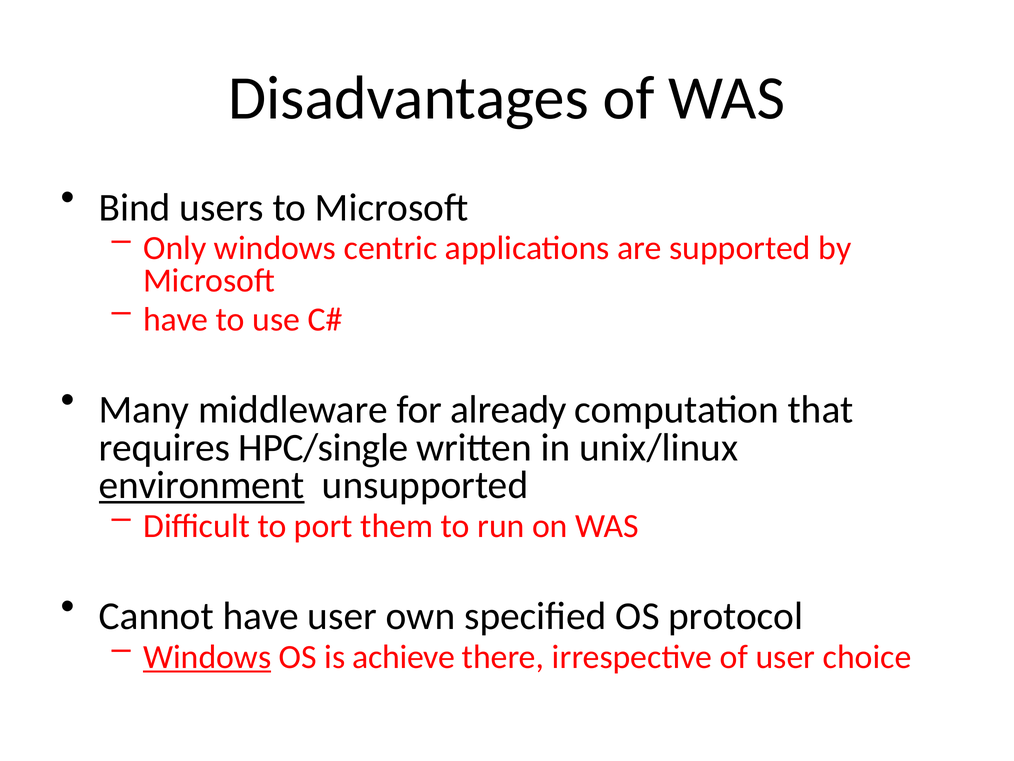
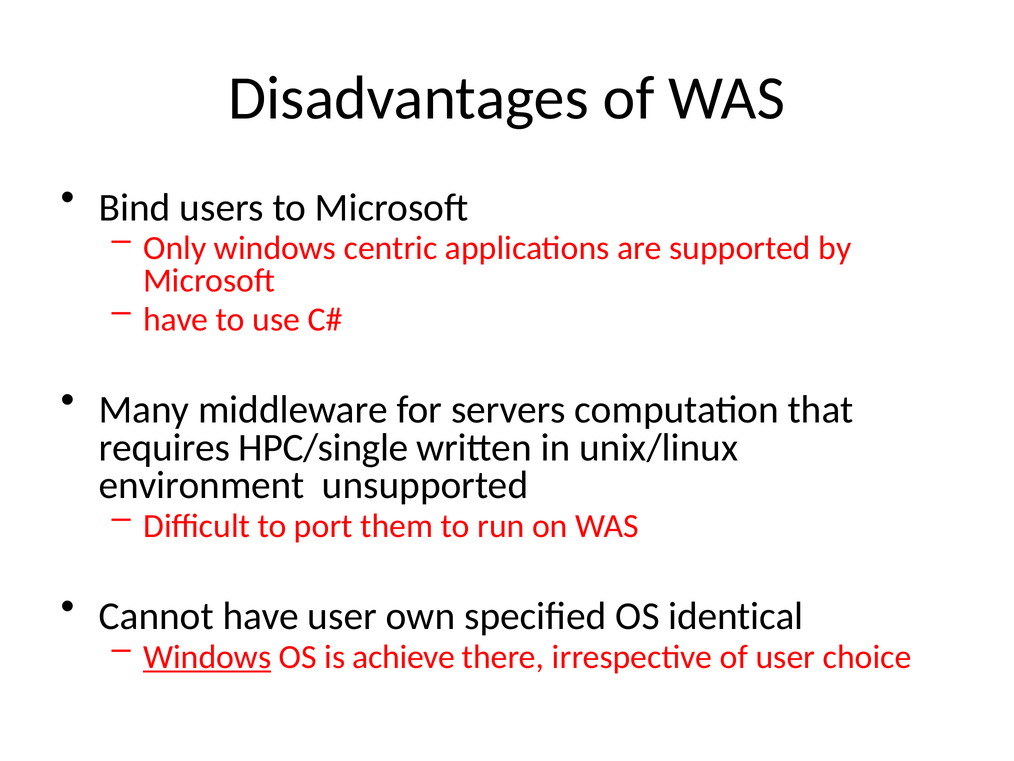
already: already -> servers
environment underline: present -> none
protocol: protocol -> identical
